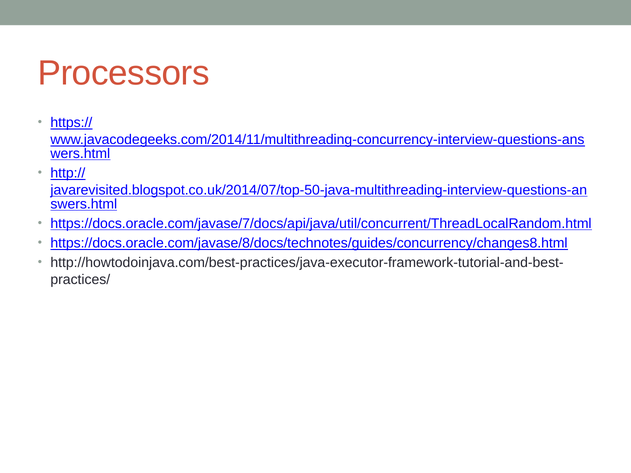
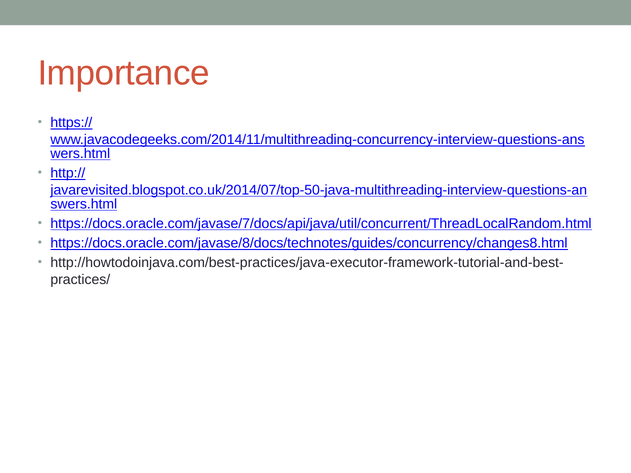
Processors: Processors -> Importance
